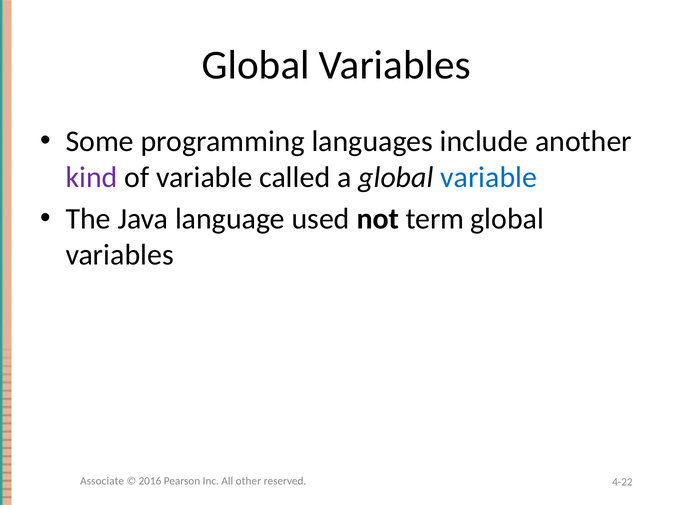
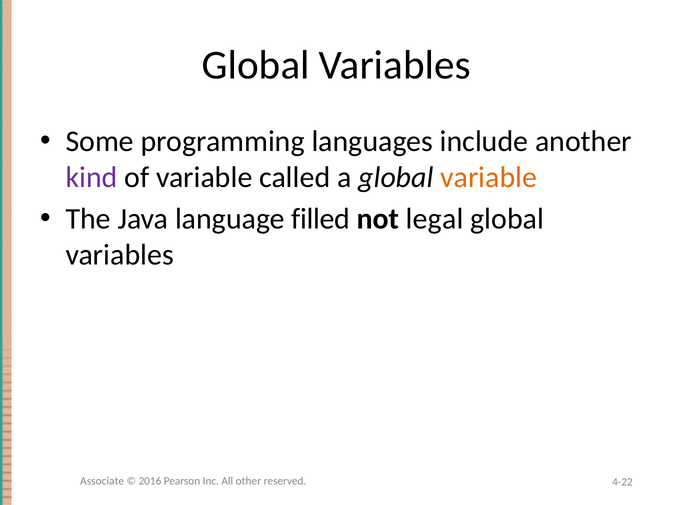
variable at (489, 177) colour: blue -> orange
used: used -> filled
term: term -> legal
